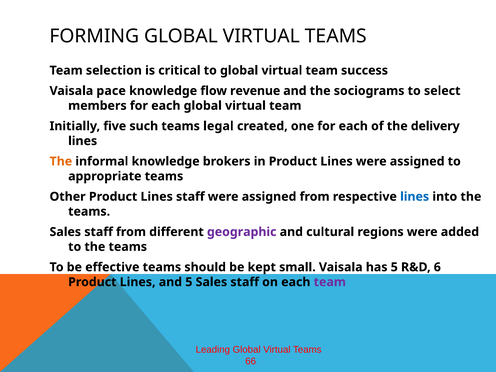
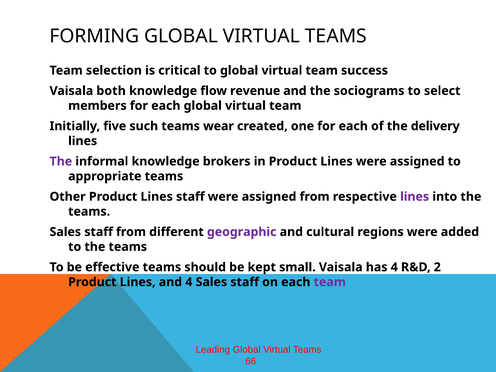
pace: pace -> both
legal: legal -> wear
The at (61, 161) colour: orange -> purple
lines at (415, 197) colour: blue -> purple
has 5: 5 -> 4
6: 6 -> 2
and 5: 5 -> 4
